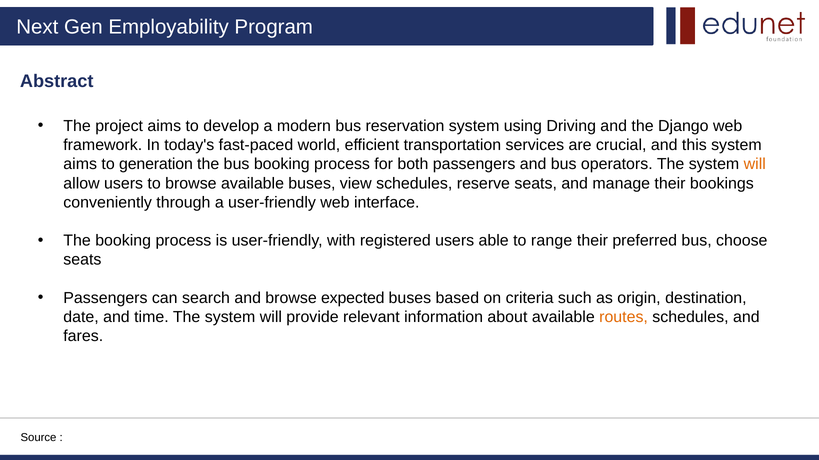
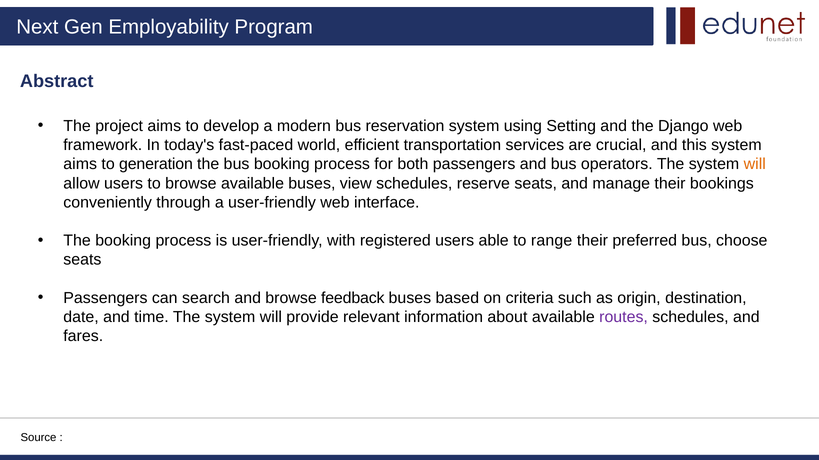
Driving: Driving -> Setting
expected: expected -> feedback
routes colour: orange -> purple
